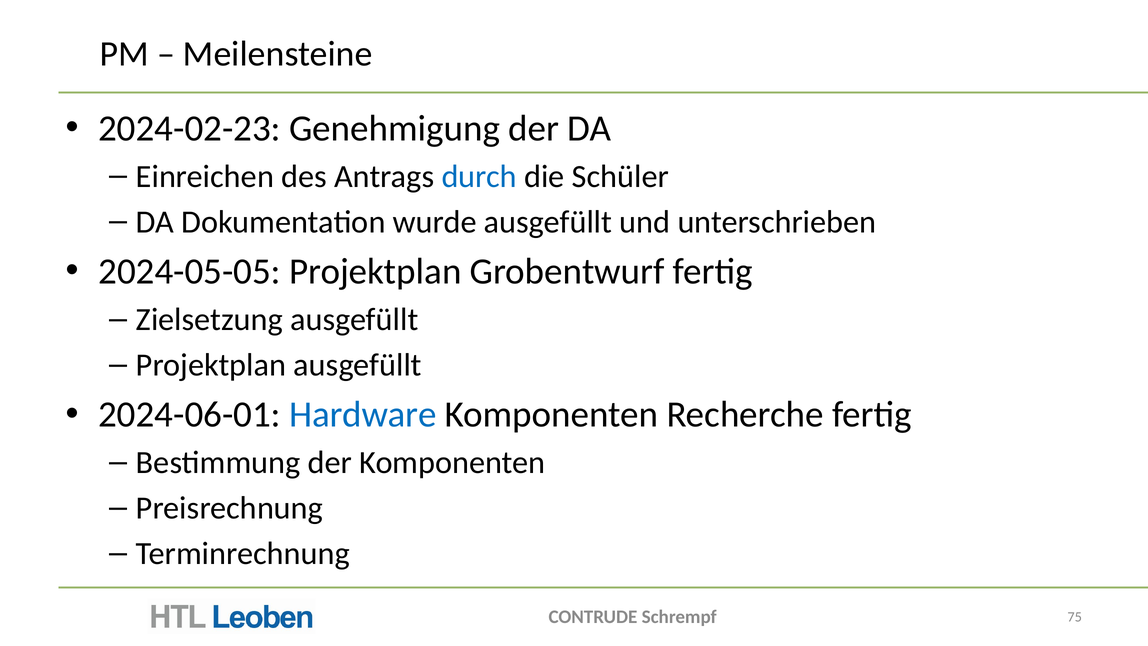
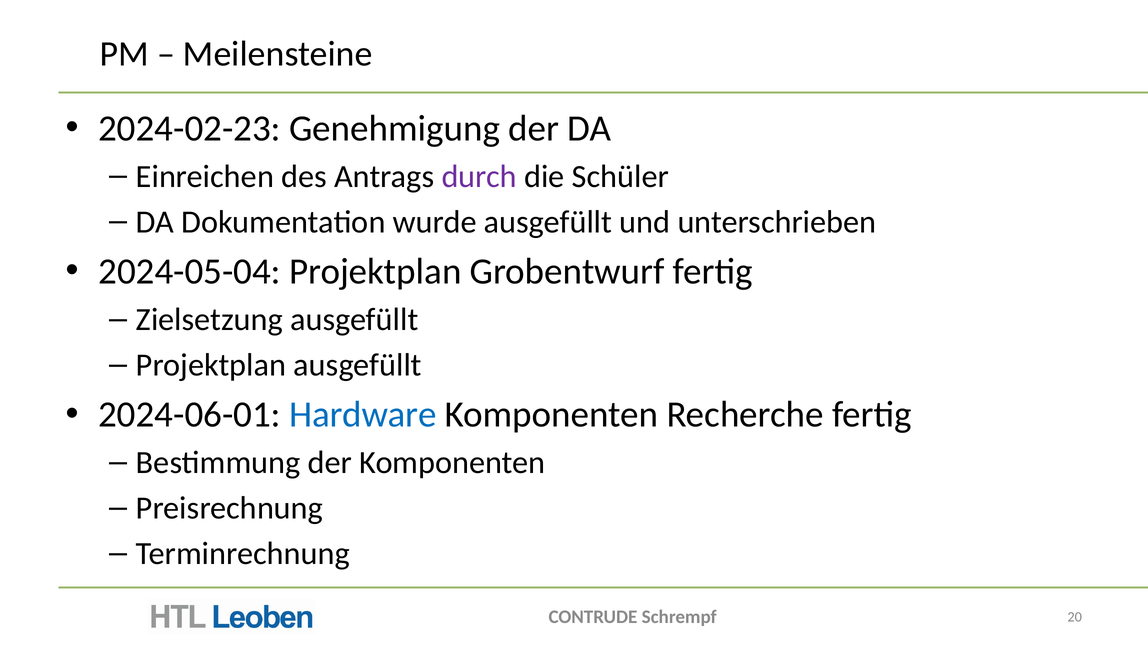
durch colour: blue -> purple
2024-05-05: 2024-05-05 -> 2024-05-04
75: 75 -> 20
